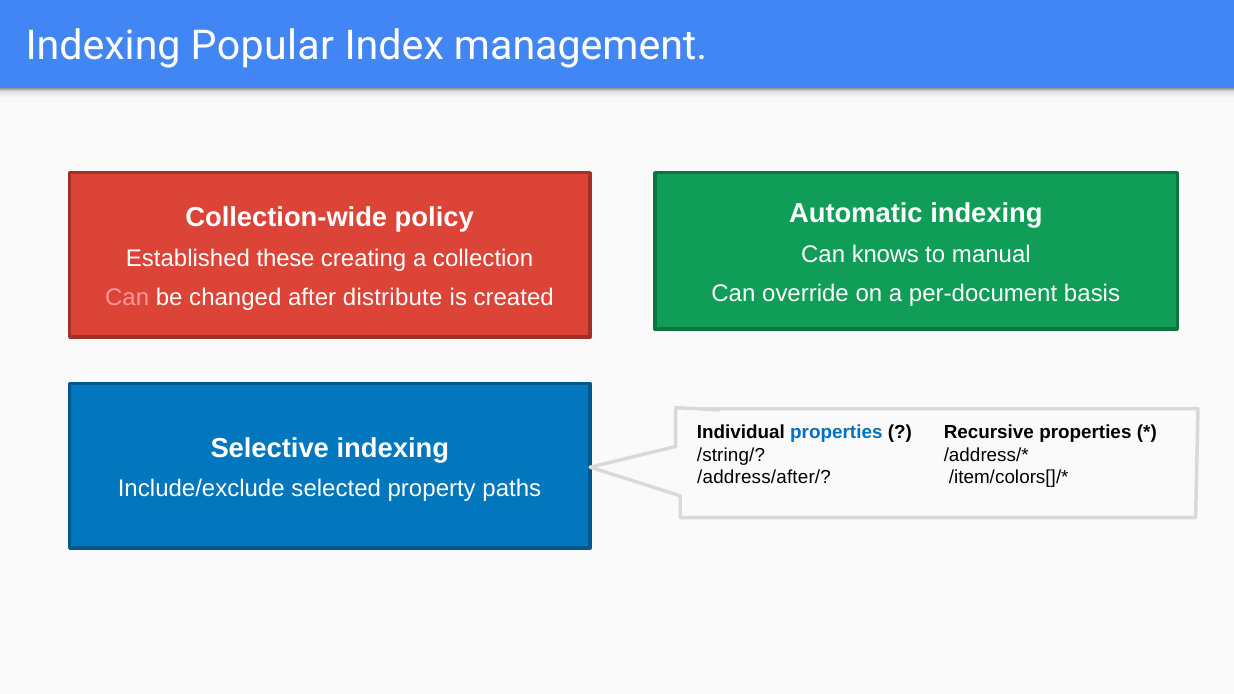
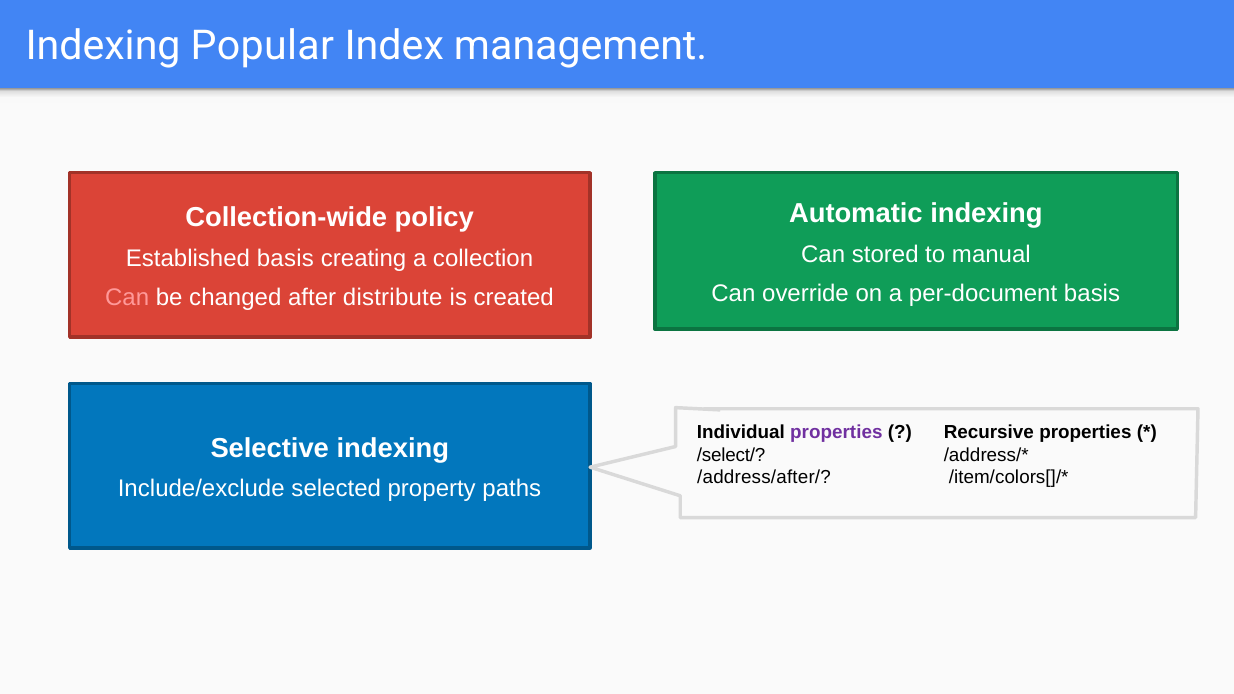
knows: knows -> stored
Established these: these -> basis
properties at (836, 433) colour: blue -> purple
/string/: /string/ -> /select/
